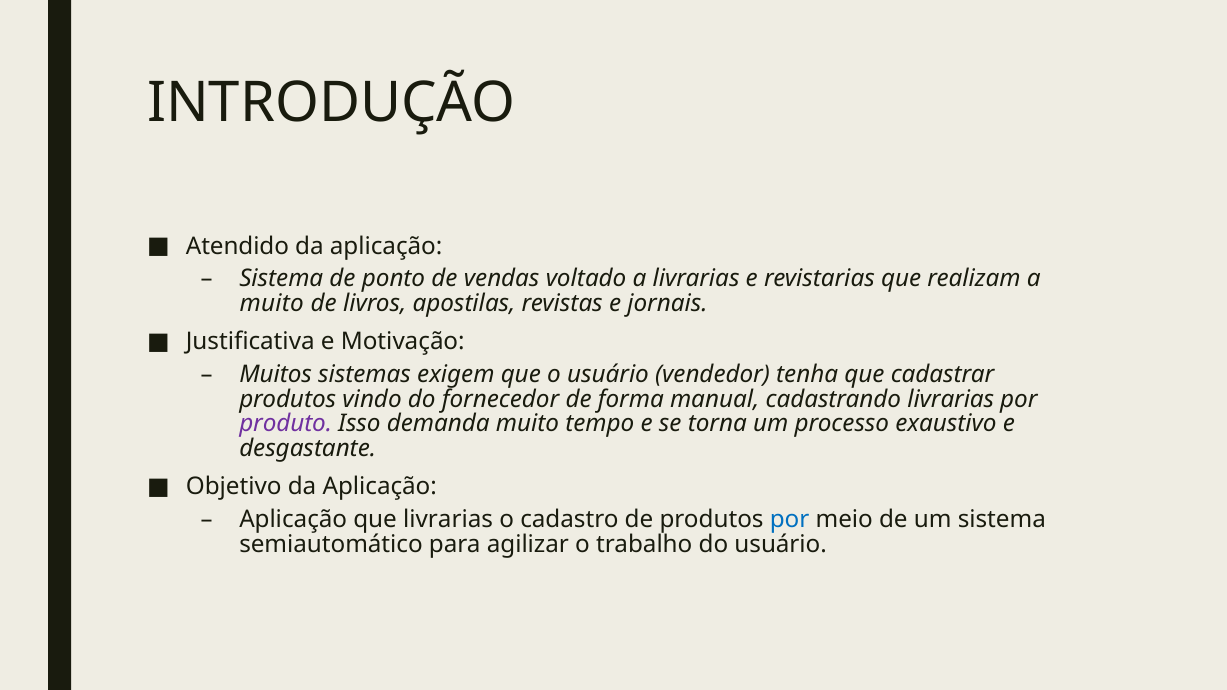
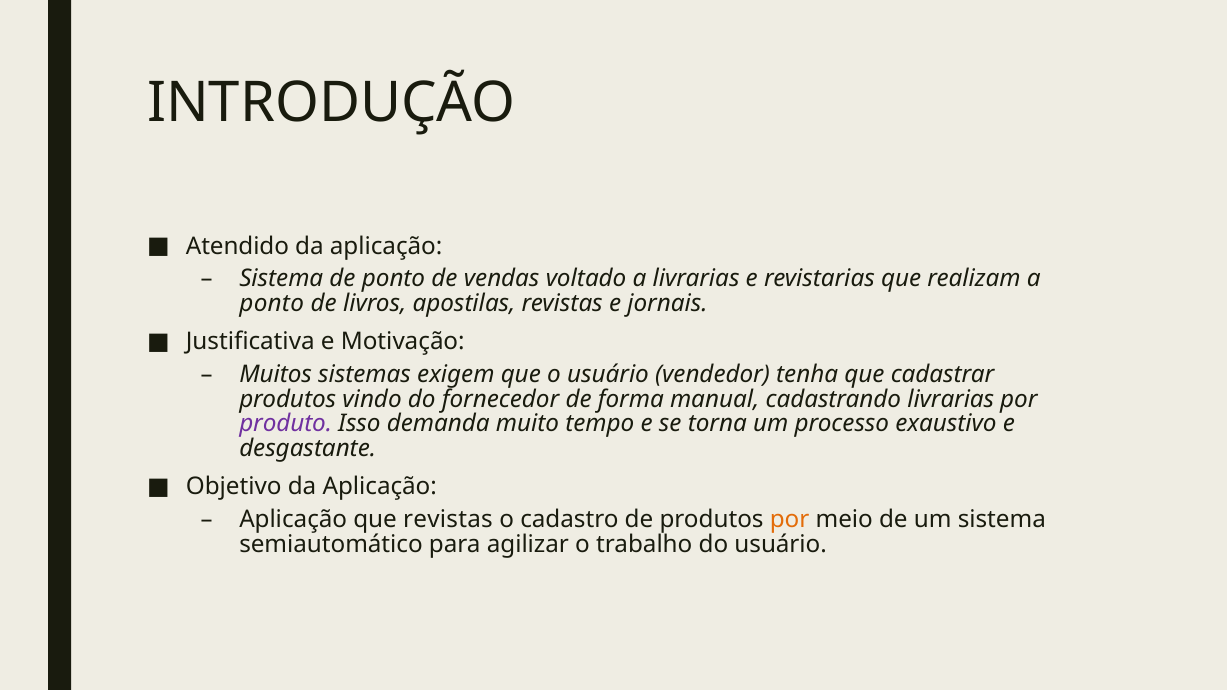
muito at (272, 304): muito -> ponto
que livrarias: livrarias -> revistas
por at (790, 520) colour: blue -> orange
